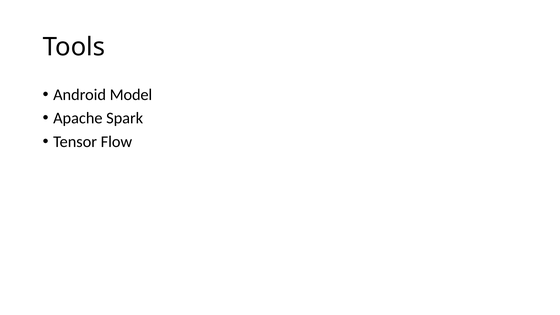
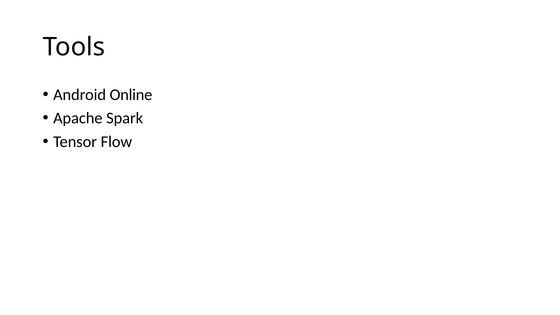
Model: Model -> Online
